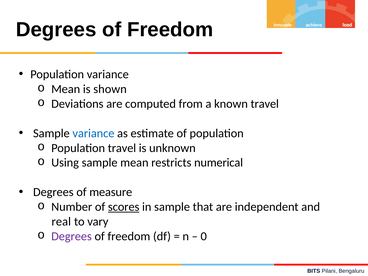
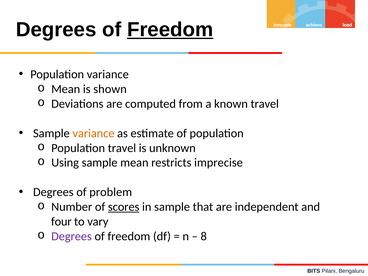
Freedom at (170, 30) underline: none -> present
variance at (93, 133) colour: blue -> orange
numerical: numerical -> imprecise
measure: measure -> problem
real: real -> four
0: 0 -> 8
